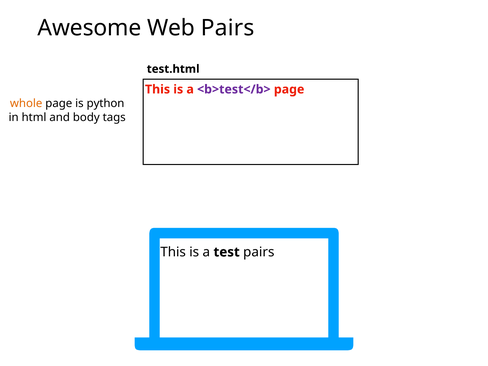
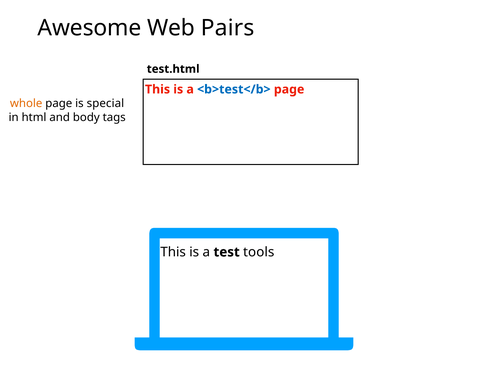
<b>test</b> colour: purple -> blue
python: python -> special
test pairs: pairs -> tools
